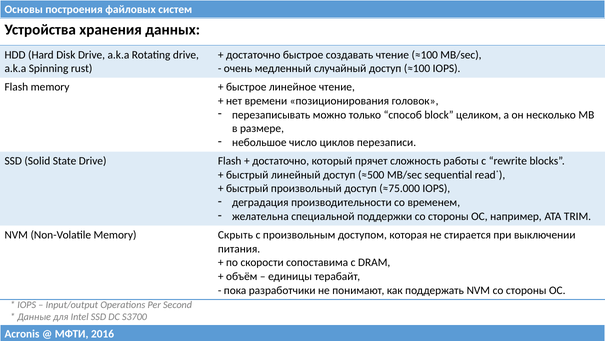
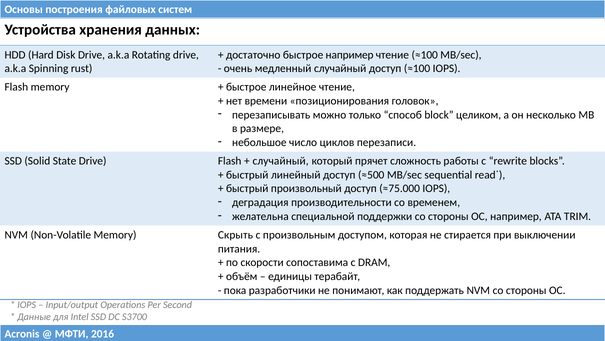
быстрое создавать: создавать -> например
достаточно at (281, 161): достаточно -> случайный
